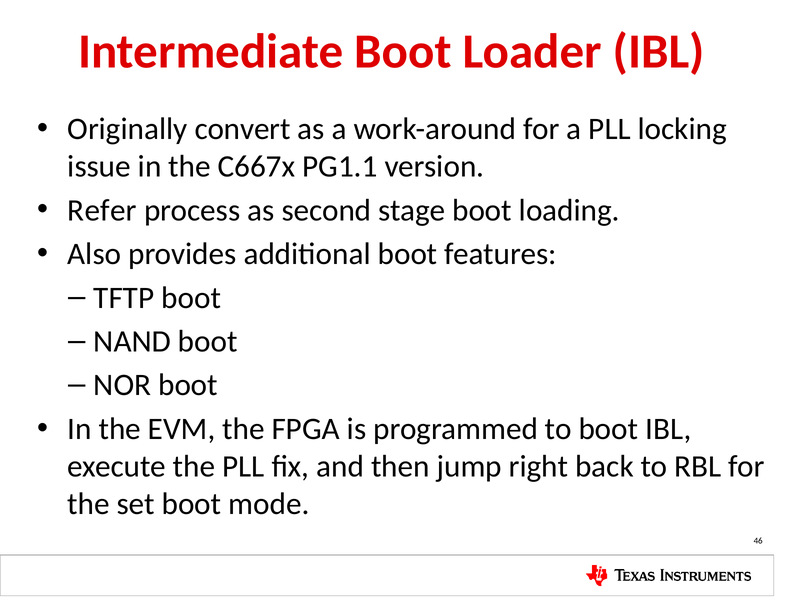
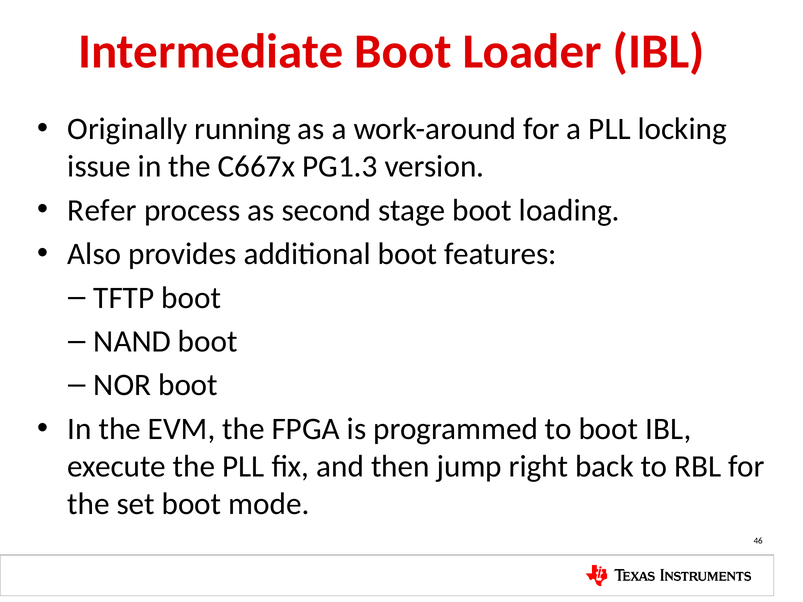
convert: convert -> running
PG1.1: PG1.1 -> PG1.3
